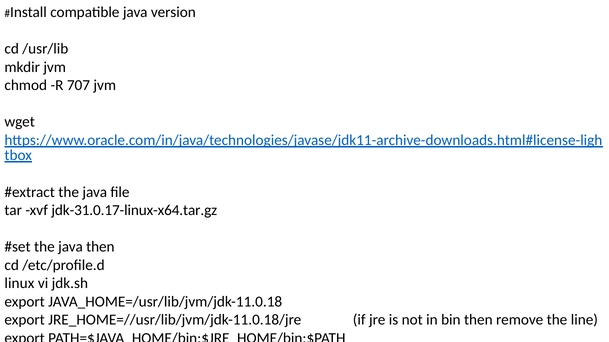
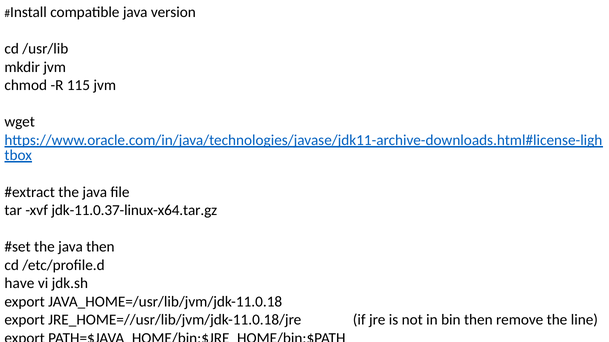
707: 707 -> 115
jdk-31.0.17-linux-x64.tar.gz: jdk-31.0.17-linux-x64.tar.gz -> jdk-11.0.37-linux-x64.tar.gz
linux: linux -> have
